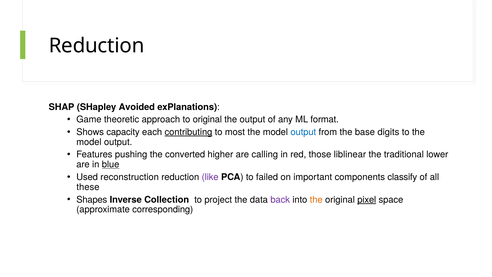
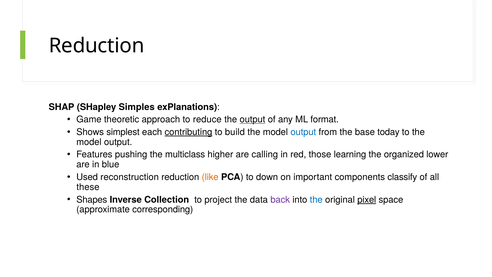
Avoided: Avoided -> Simples
to original: original -> reduce
output at (252, 119) underline: none -> present
capacity: capacity -> simplest
most: most -> build
digits: digits -> today
converted: converted -> multiclass
liblinear: liblinear -> learning
traditional: traditional -> organized
blue underline: present -> none
like colour: purple -> orange
failed: failed -> down
the at (316, 199) colour: orange -> blue
